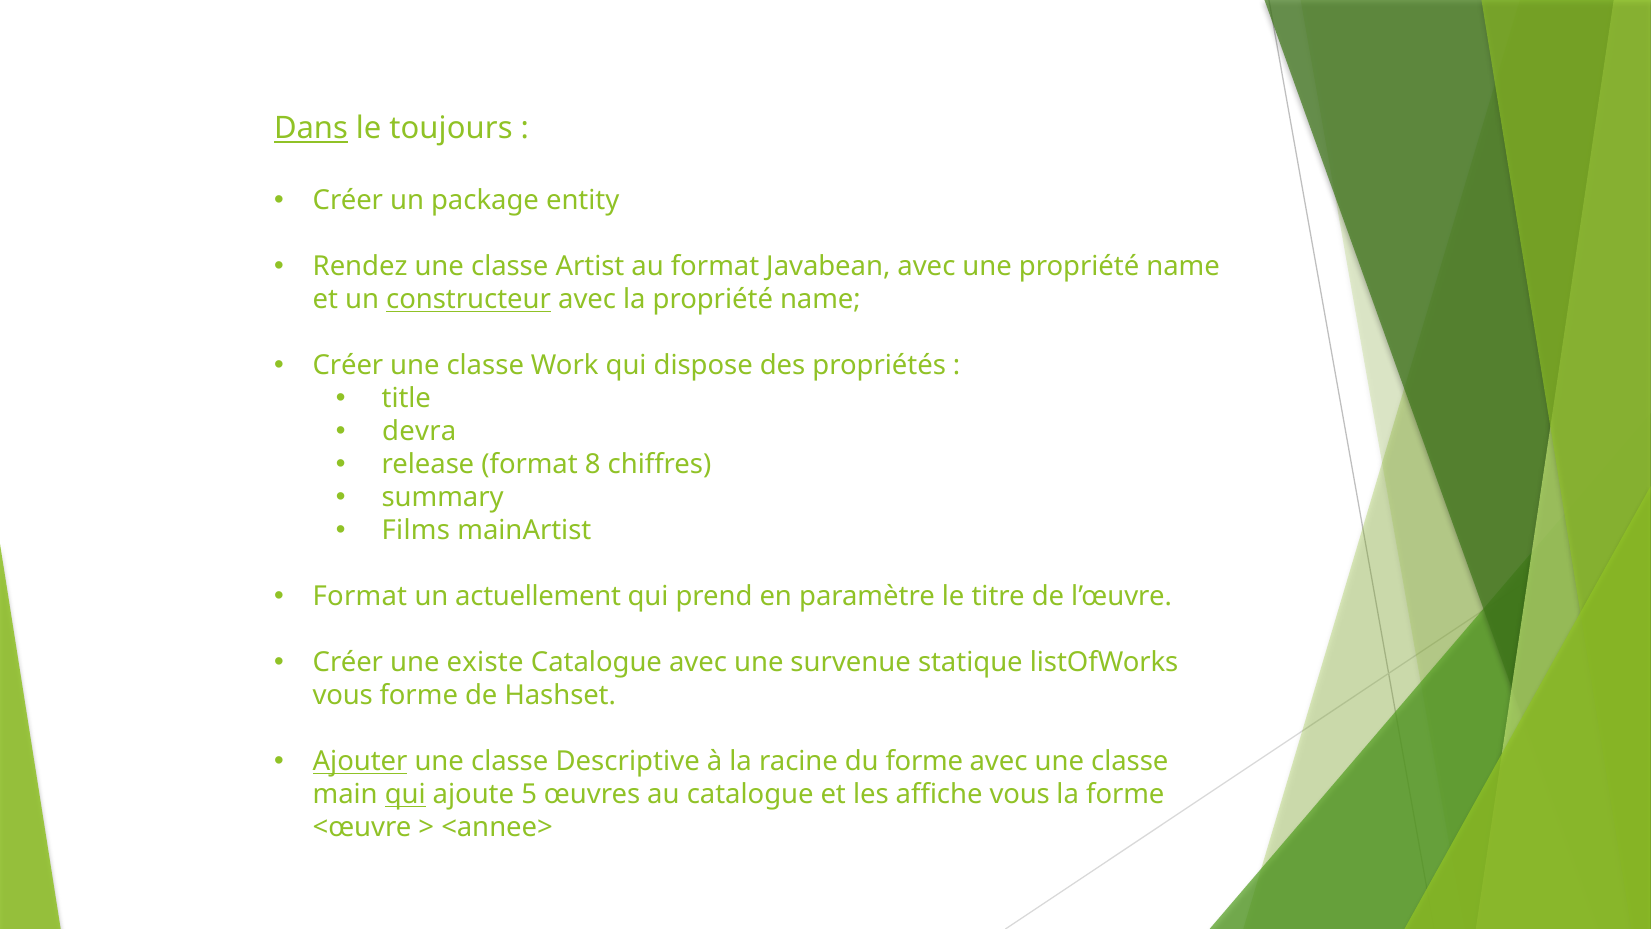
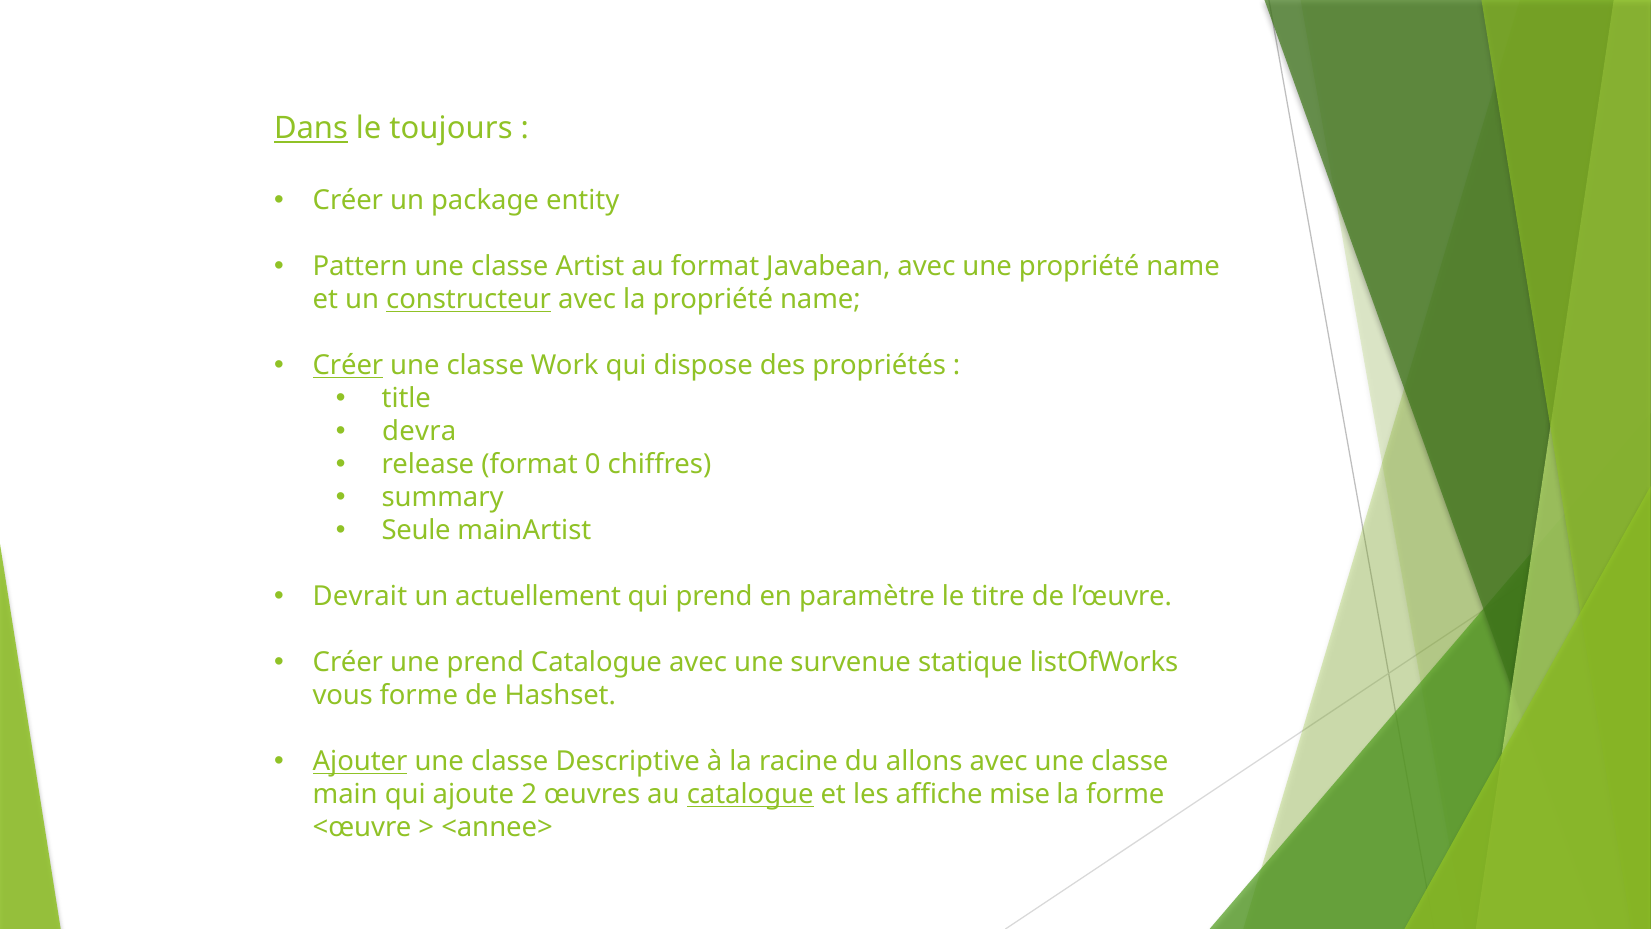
Rendez: Rendez -> Pattern
Créer at (348, 366) underline: none -> present
8: 8 -> 0
Films: Films -> Seule
Format at (360, 597): Format -> Devrait
une existe: existe -> prend
du forme: forme -> allons
qui at (405, 795) underline: present -> none
5: 5 -> 2
catalogue at (750, 795) underline: none -> present
affiche vous: vous -> mise
